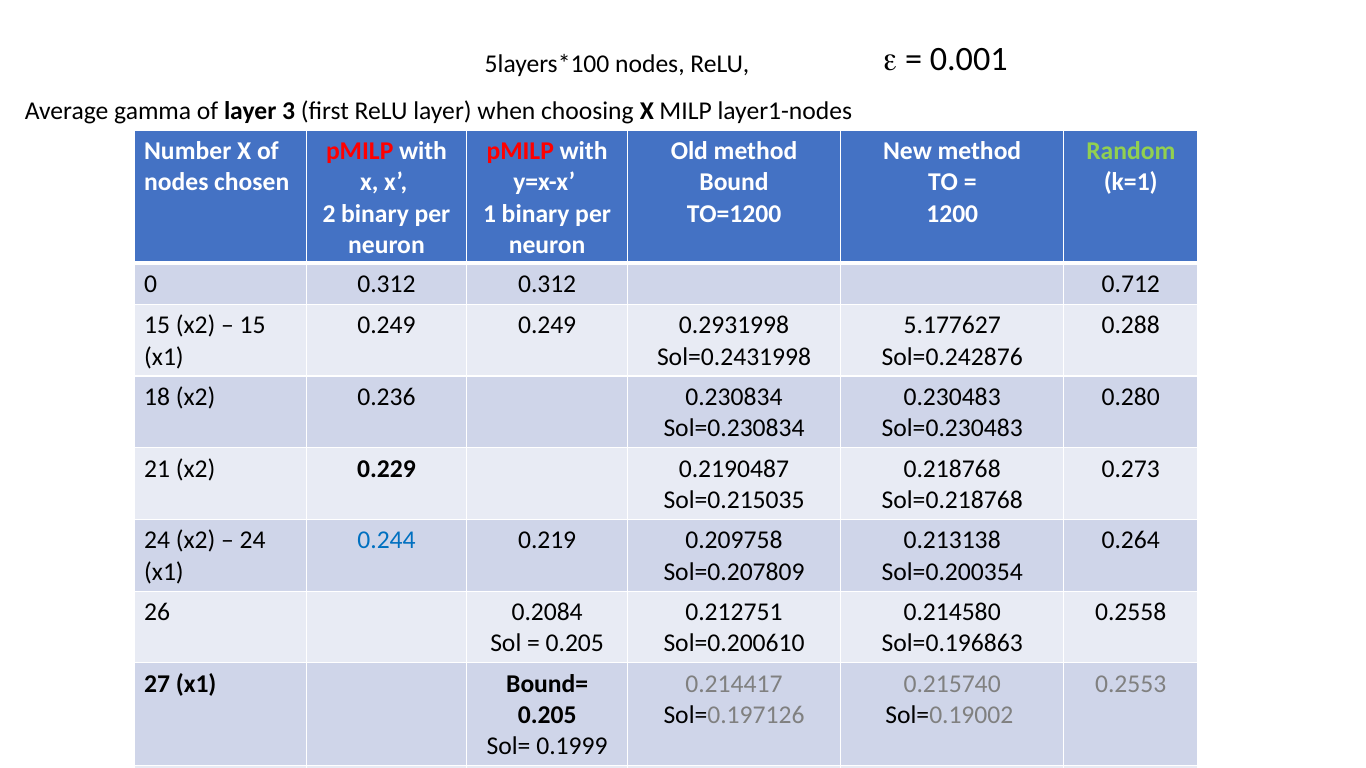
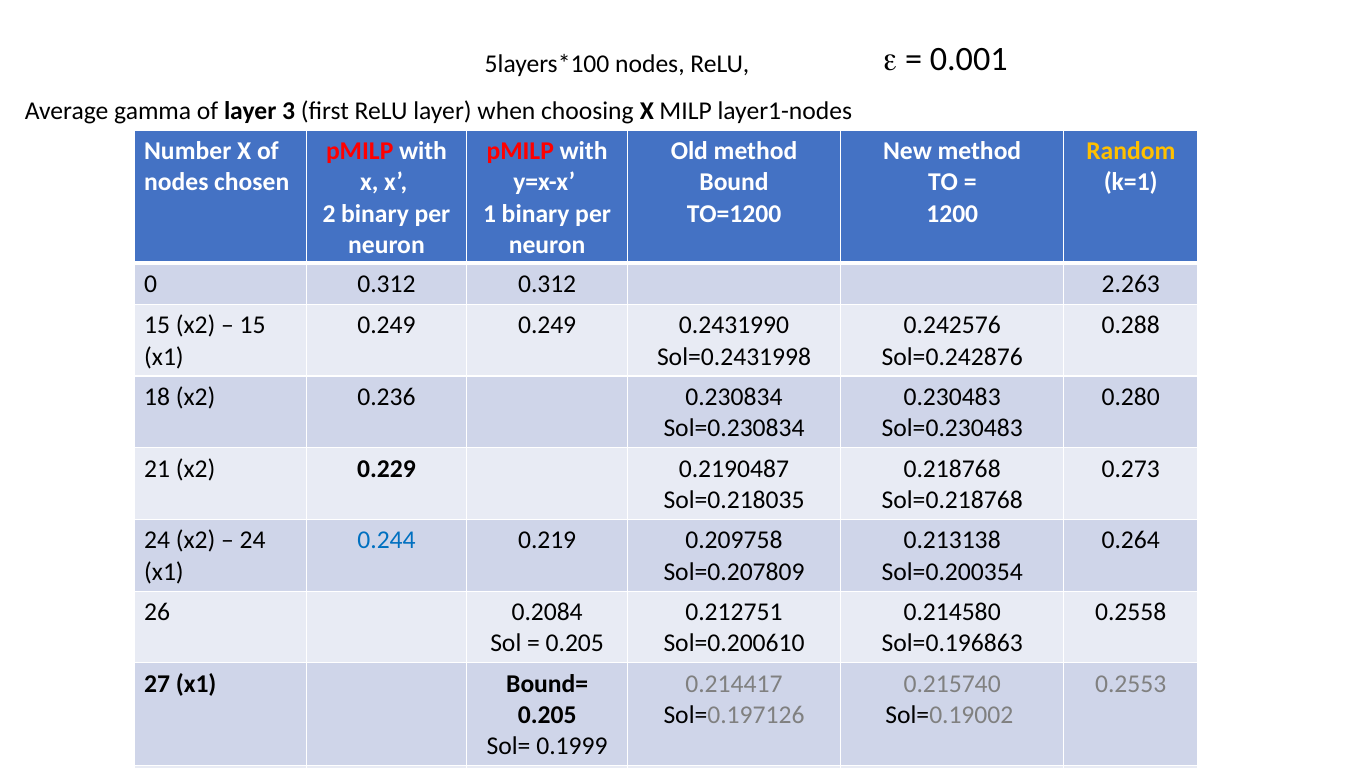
Random colour: light green -> yellow
0.712: 0.712 -> 2.263
0.2931998: 0.2931998 -> 0.2431990
5.177627: 5.177627 -> 0.242576
Sol=0.215035: Sol=0.215035 -> Sol=0.218035
